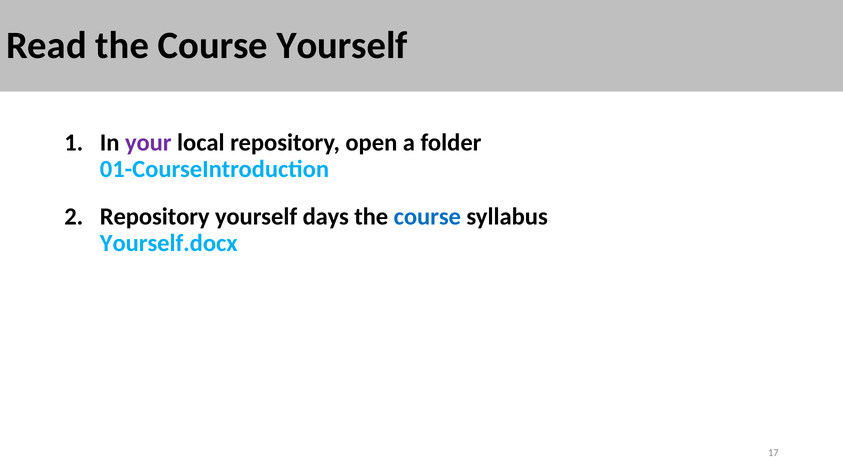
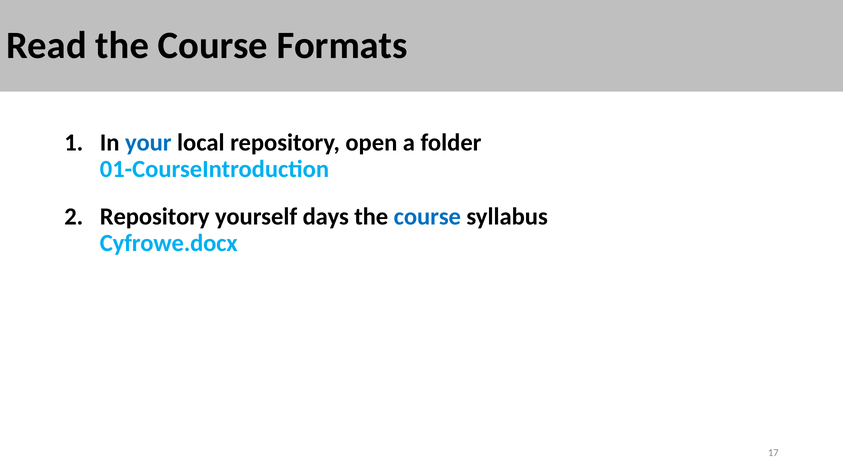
Course Yourself: Yourself -> Formats
your colour: purple -> blue
Yourself.docx: Yourself.docx -> Cyfrowe.docx
